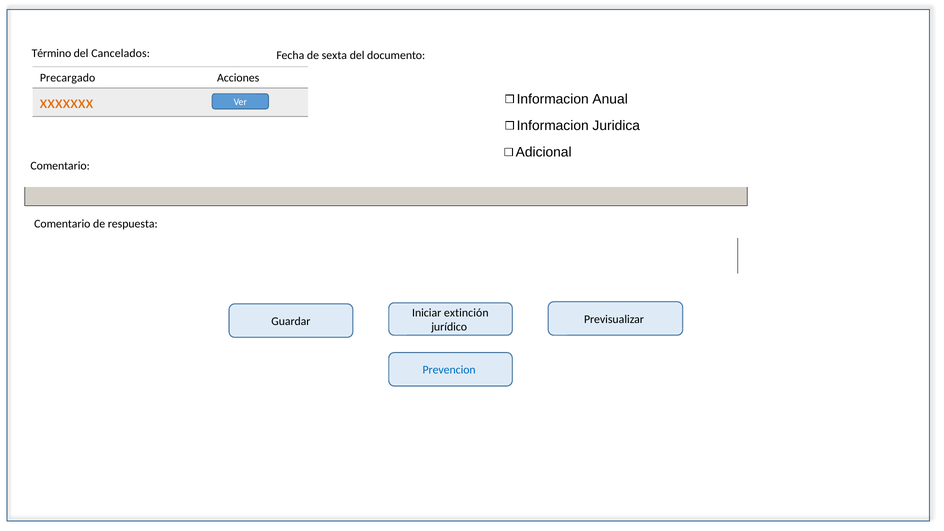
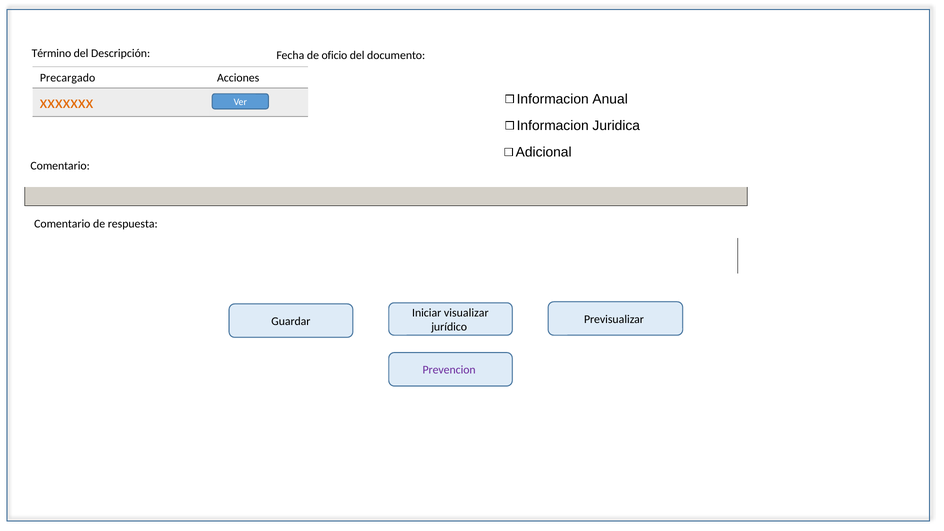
Cancelados: Cancelados -> Descripción
sexta: sexta -> oficio
extinción: extinción -> visualizar
Prevencion colour: blue -> purple
